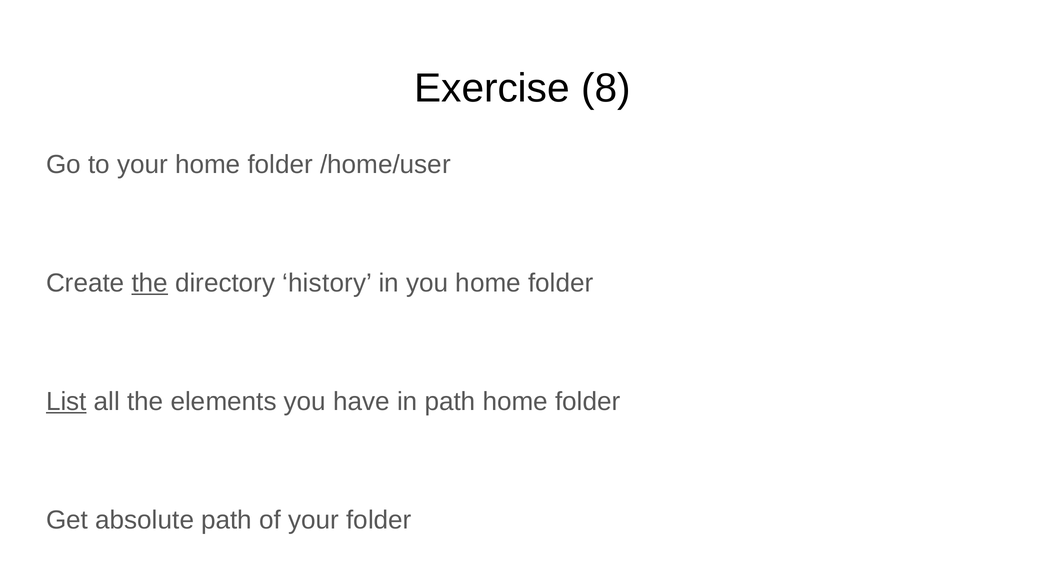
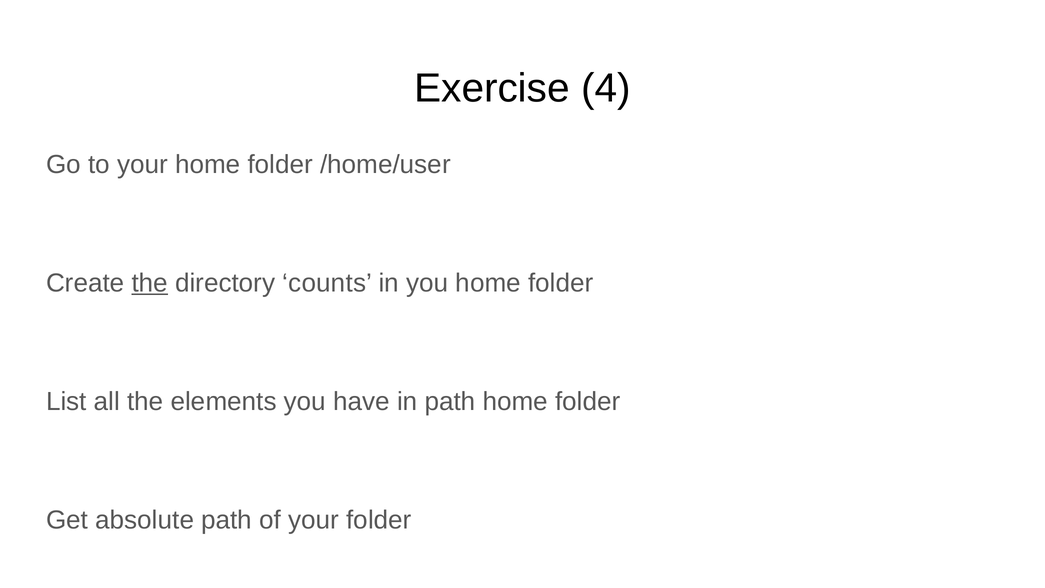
8: 8 -> 4
history: history -> counts
List underline: present -> none
